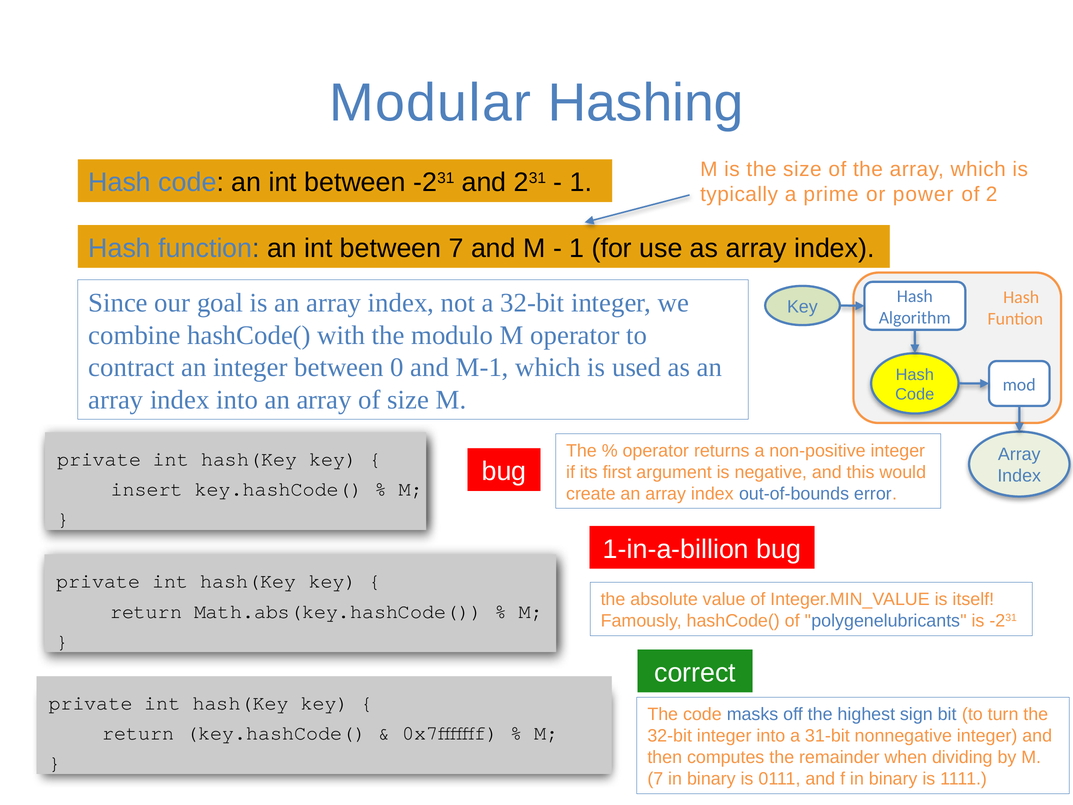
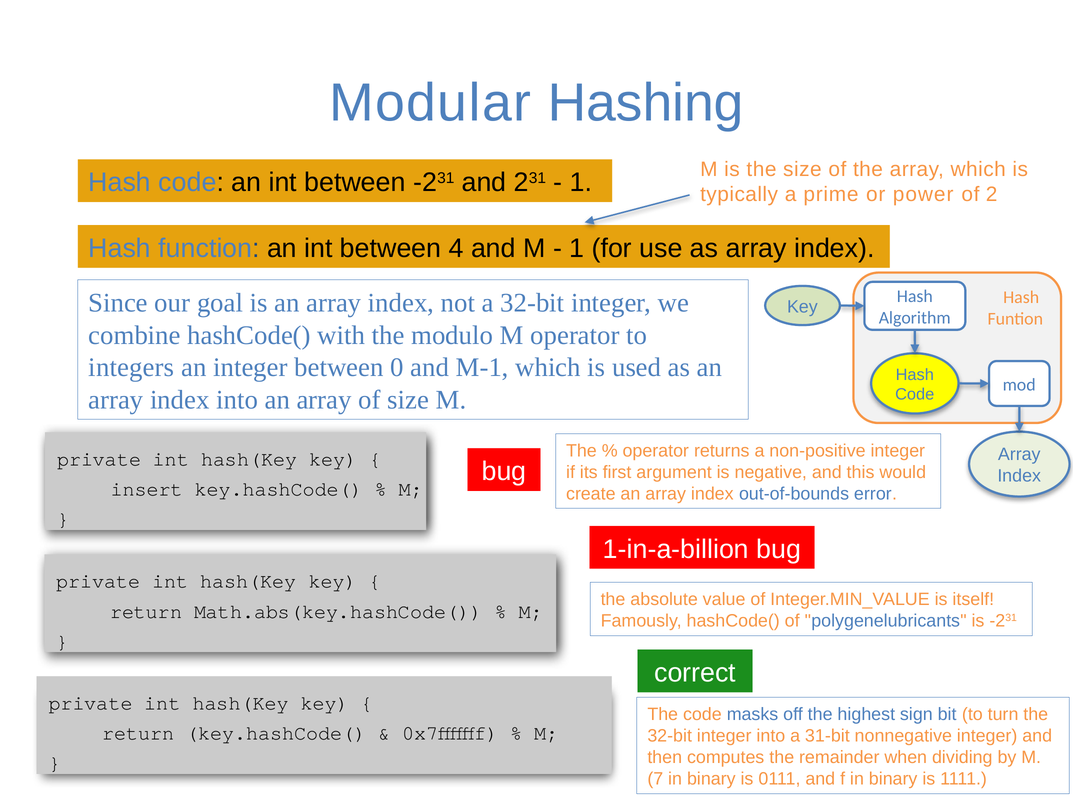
between 7: 7 -> 4
contract: contract -> integers
